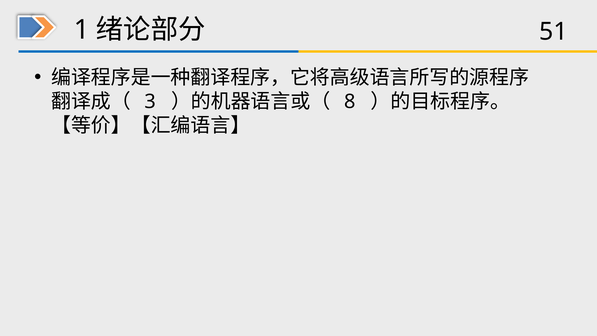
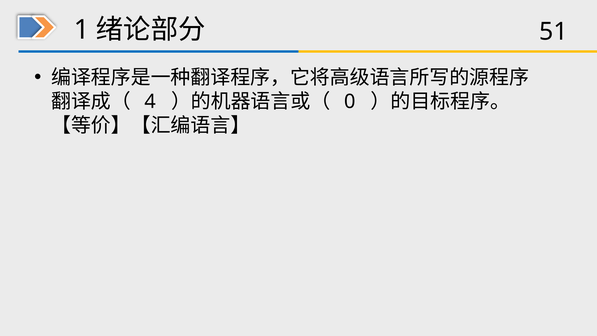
3: 3 -> 4
8: 8 -> 0
